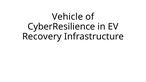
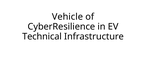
Recovery: Recovery -> Technical
